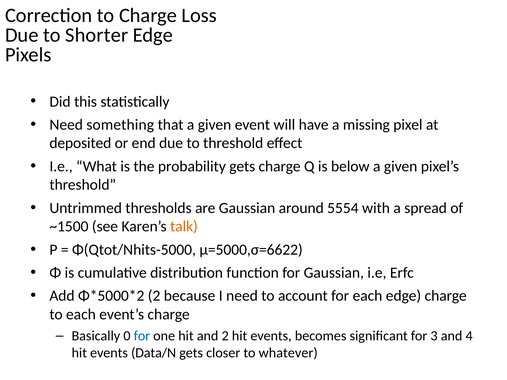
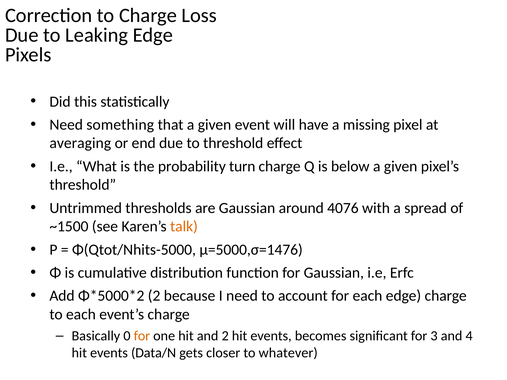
Shorter: Shorter -> Leaking
deposited: deposited -> averaging
probability gets: gets -> turn
5554: 5554 -> 4076
μ=5000,σ=6622: μ=5000,σ=6622 -> μ=5000,σ=1476
for at (142, 336) colour: blue -> orange
